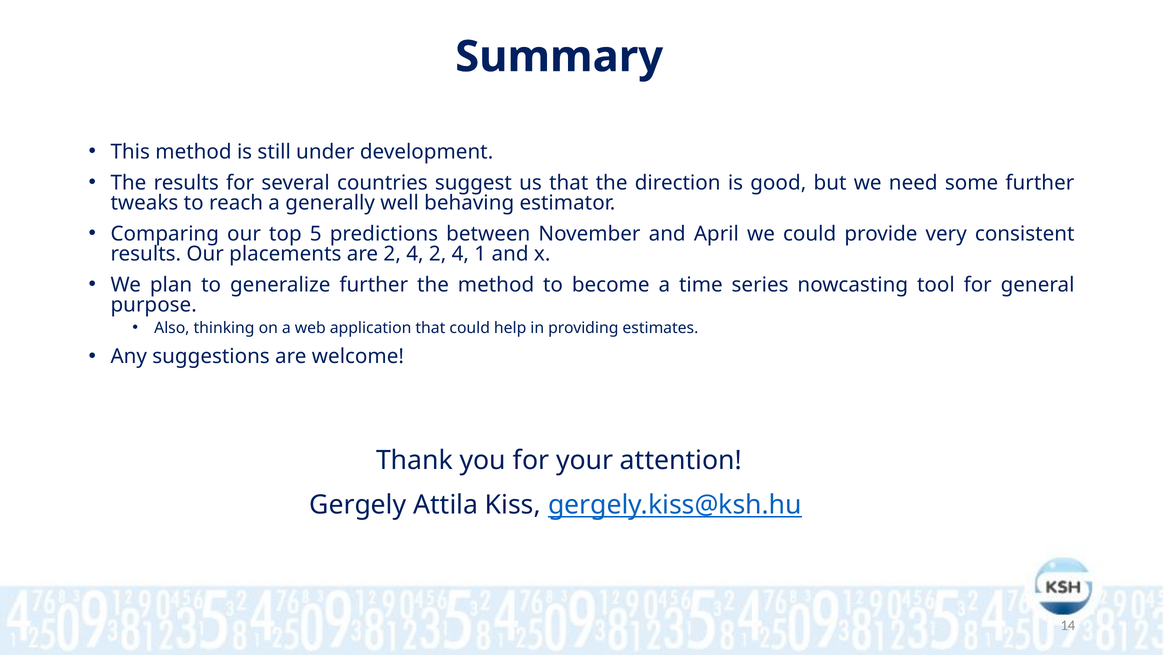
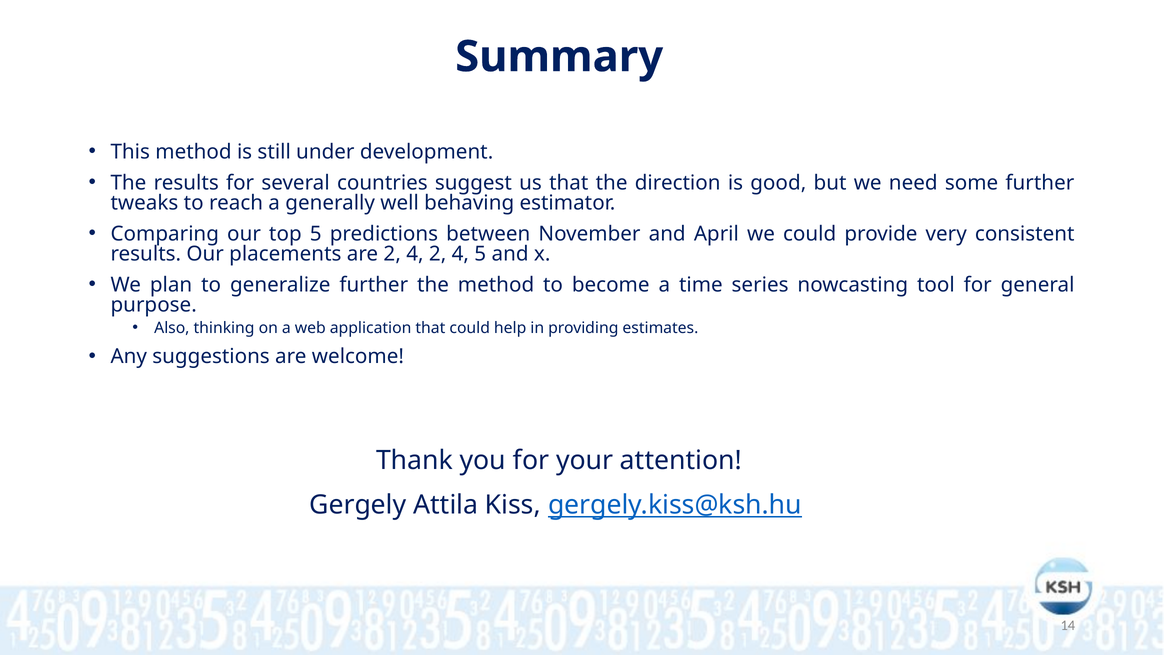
4 1: 1 -> 5
